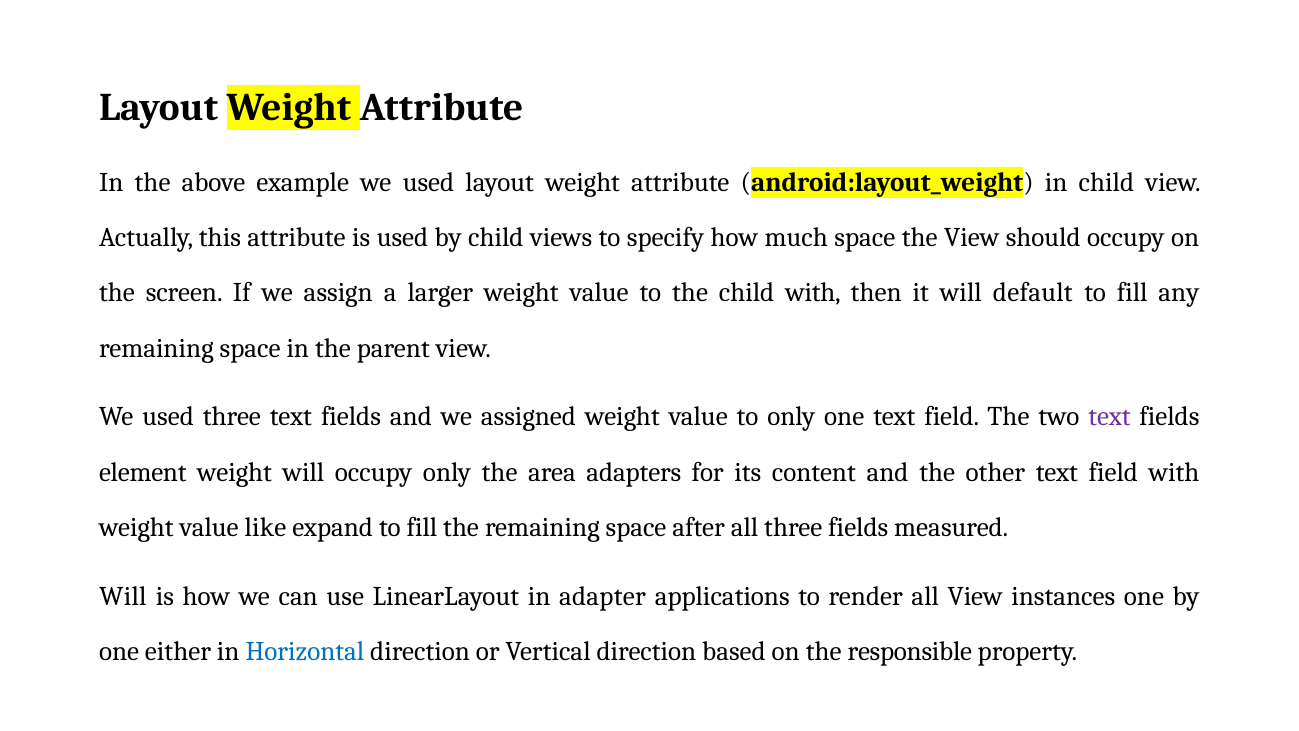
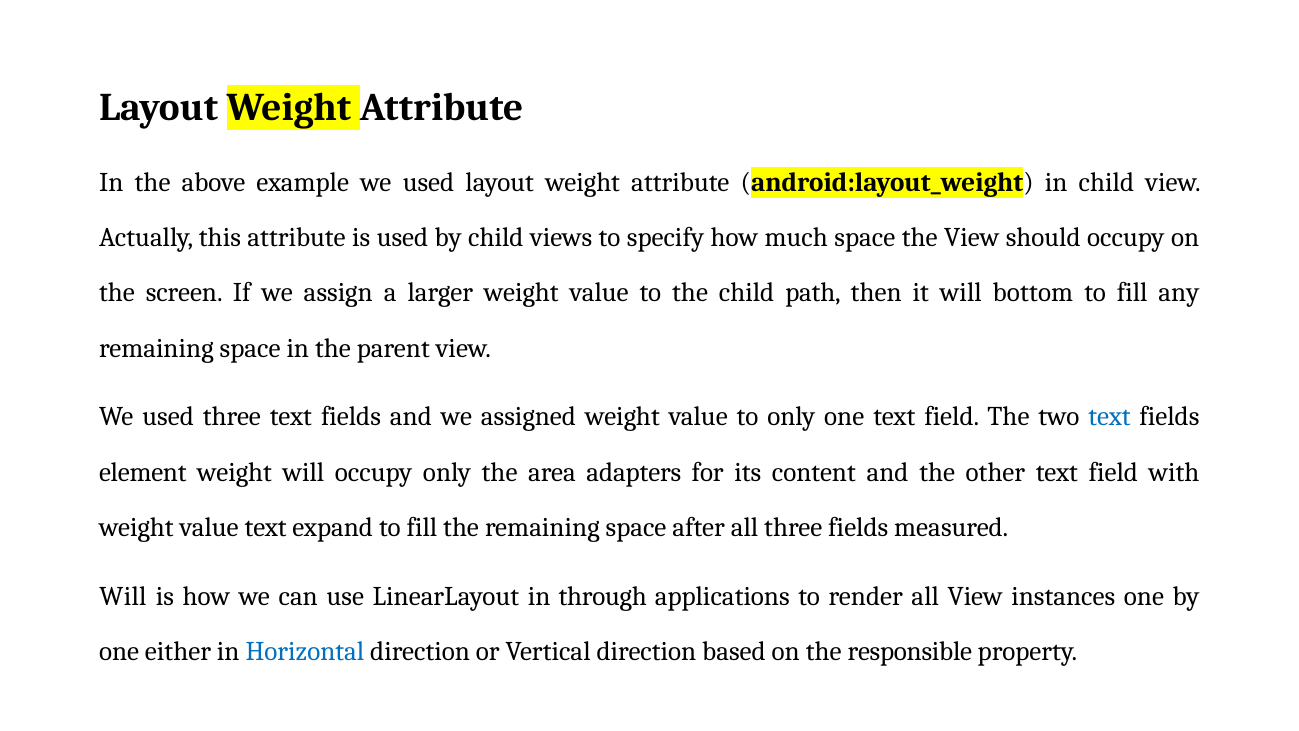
child with: with -> path
default: default -> bottom
text at (1109, 417) colour: purple -> blue
value like: like -> text
adapter: adapter -> through
